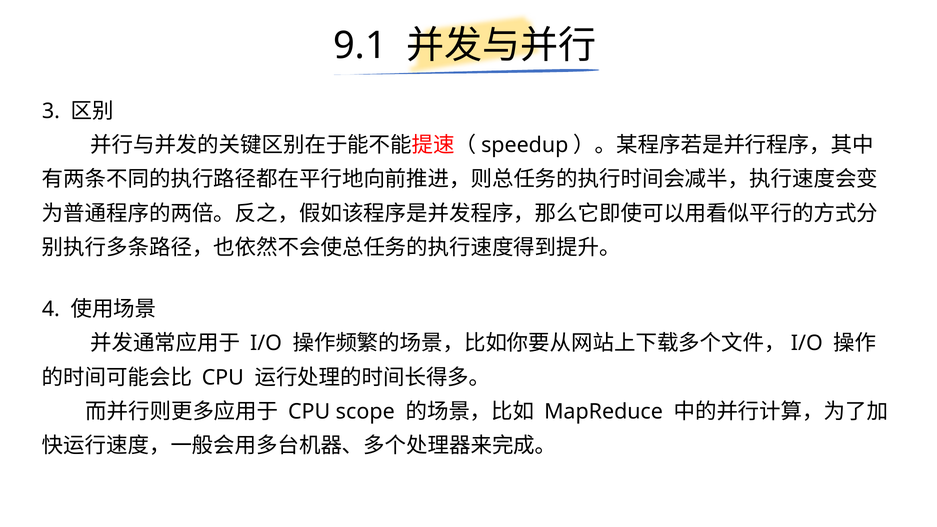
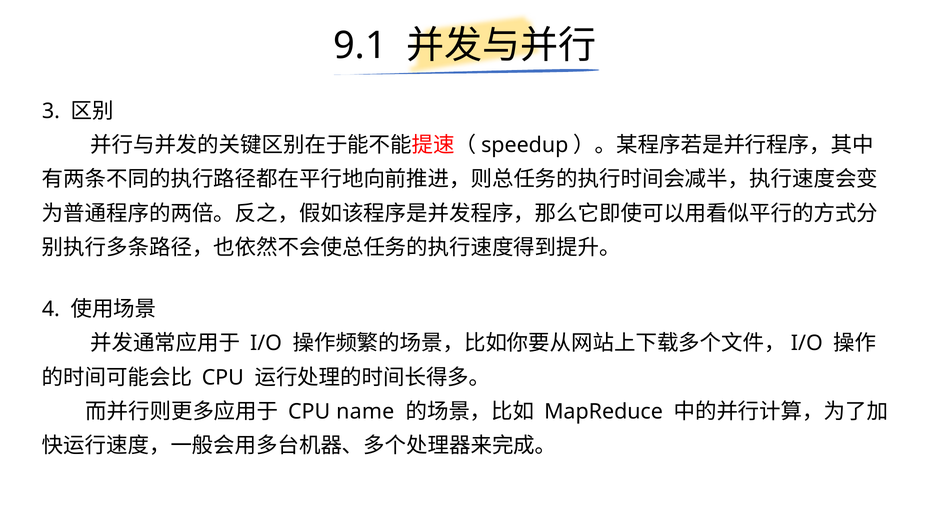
scope: scope -> name
